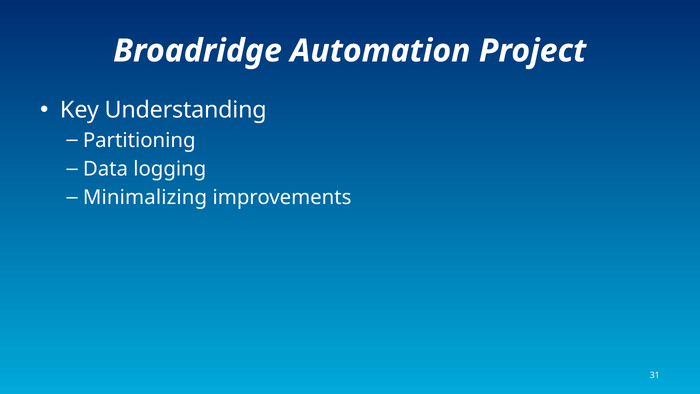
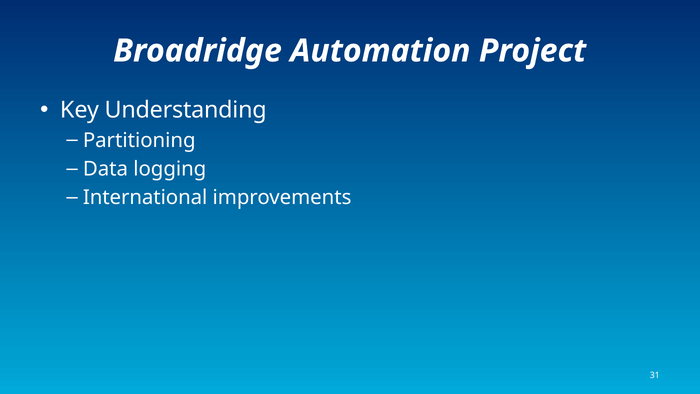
Minimalizing: Minimalizing -> International
